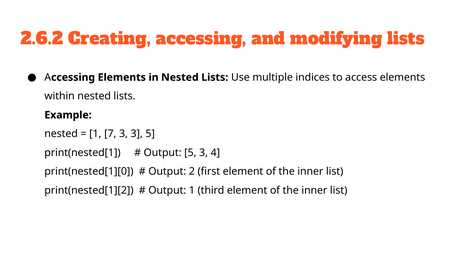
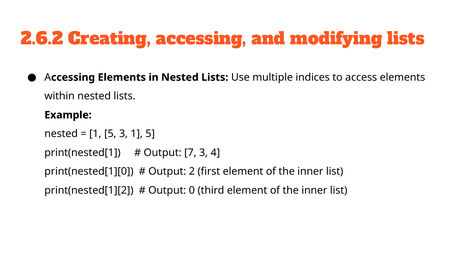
7 at (110, 134): 7 -> 5
3 3: 3 -> 1
Output 5: 5 -> 7
Output 1: 1 -> 0
